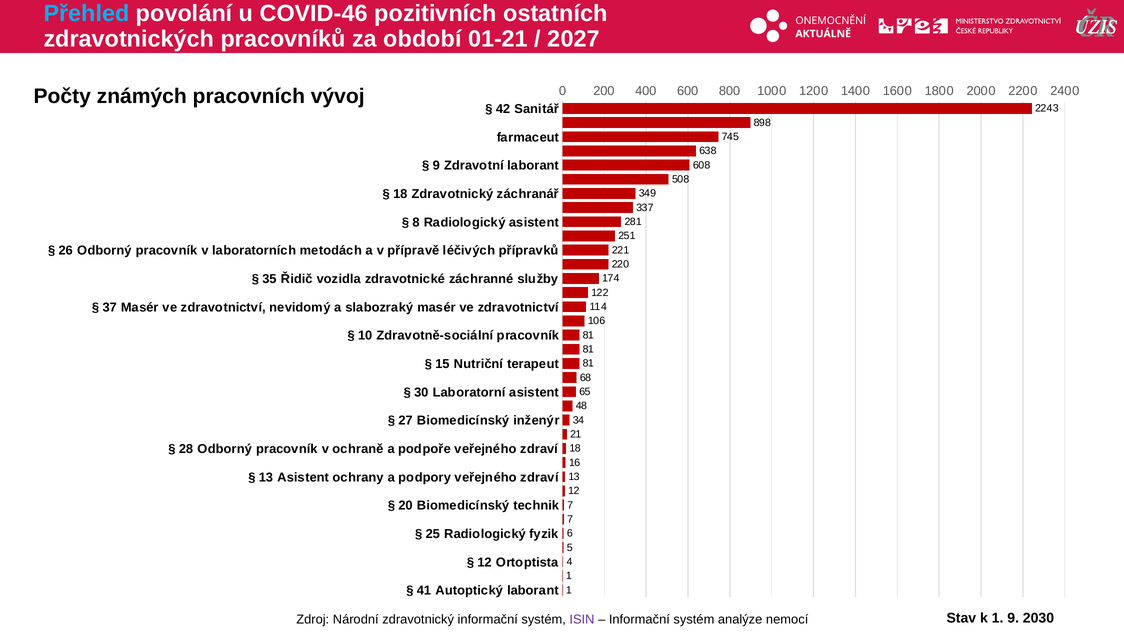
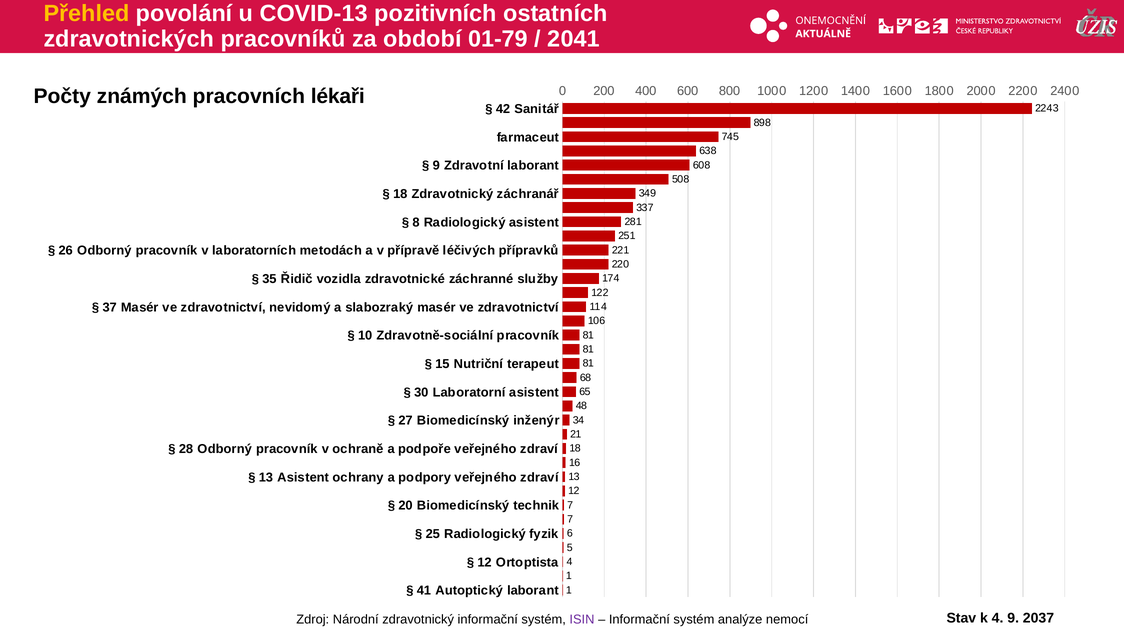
Přehled colour: light blue -> yellow
COVID-46: COVID-46 -> COVID-13
01-21: 01-21 -> 01-79
2027: 2027 -> 2041
vývoj: vývoj -> lékaři
k 1: 1 -> 4
2030: 2030 -> 2037
